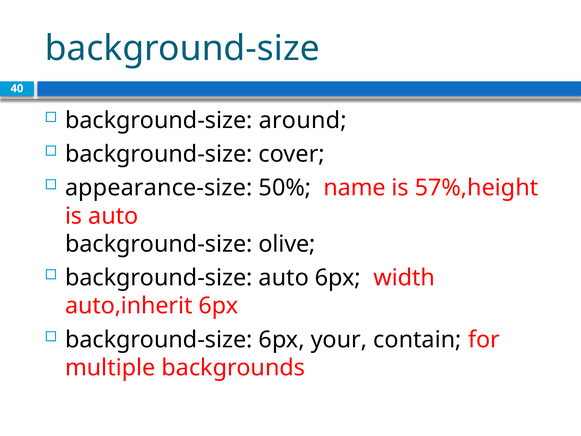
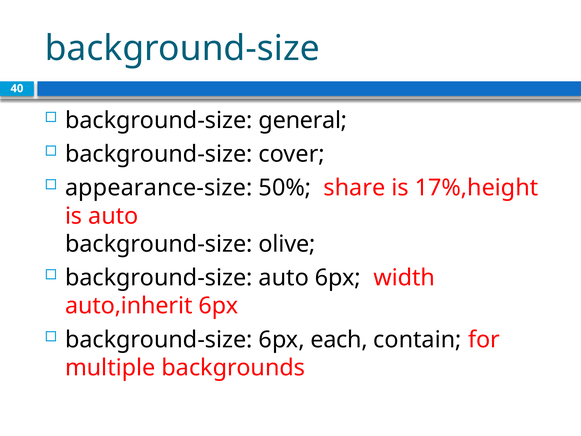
around: around -> general
name: name -> share
57%,height: 57%,height -> 17%,height
your: your -> each
